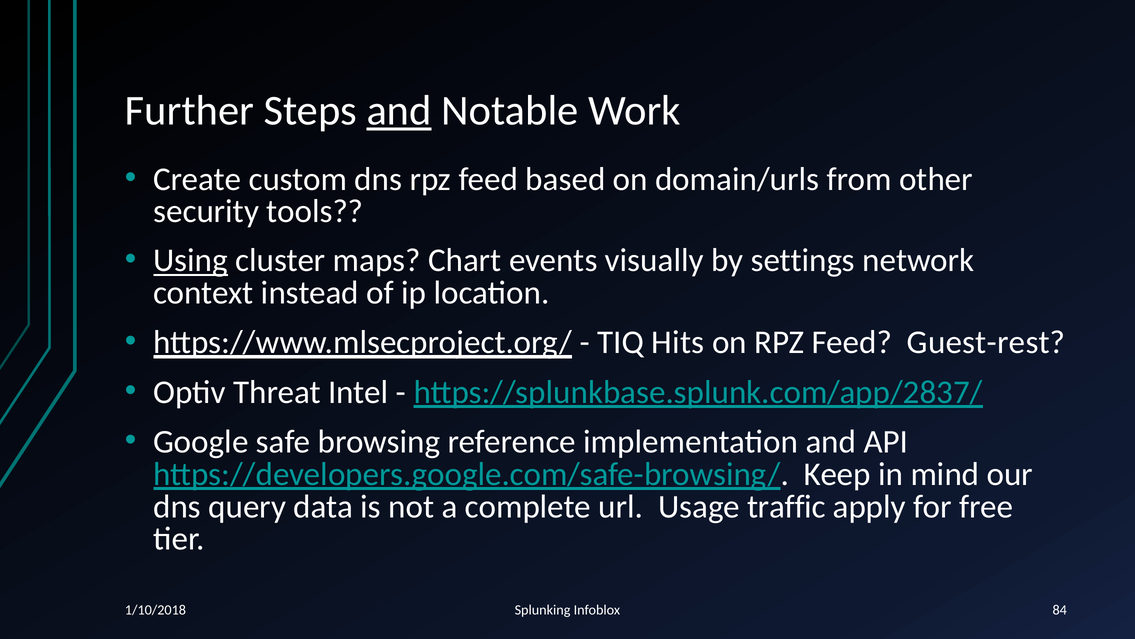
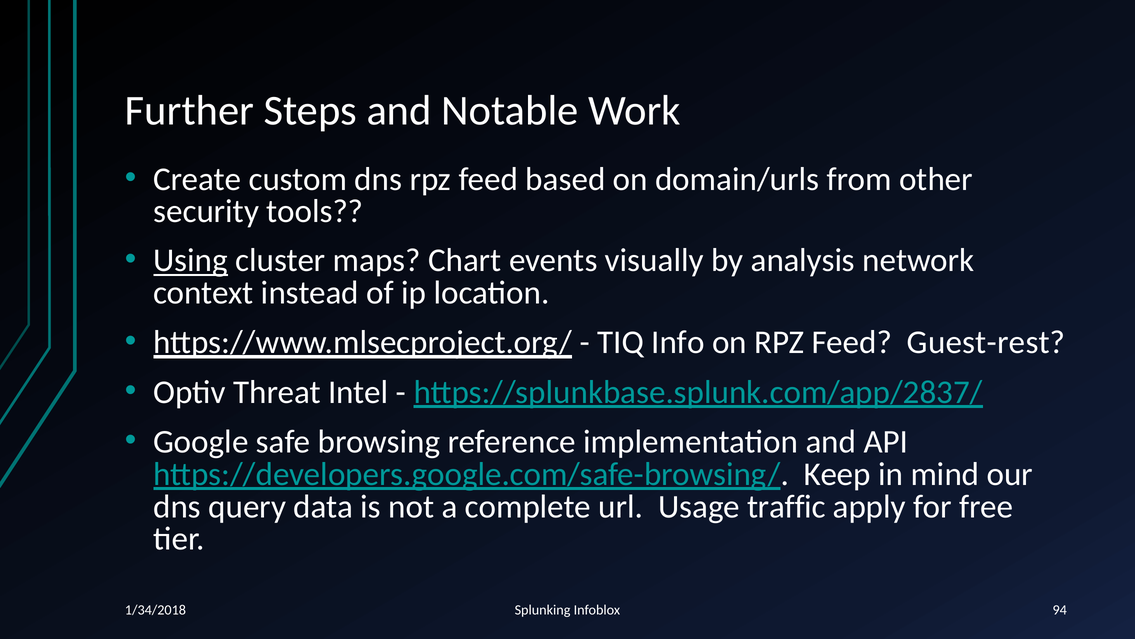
and at (399, 111) underline: present -> none
settings: settings -> analysis
Hits: Hits -> Info
84: 84 -> 94
1/10/2018: 1/10/2018 -> 1/34/2018
